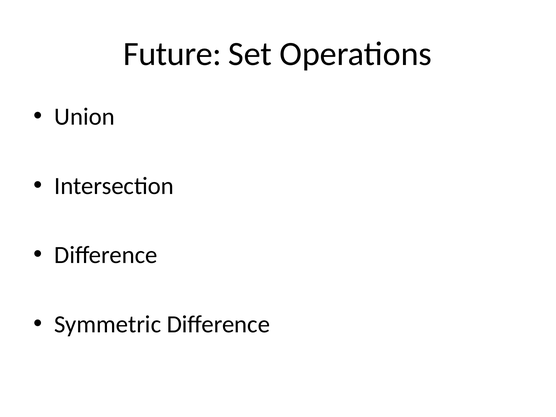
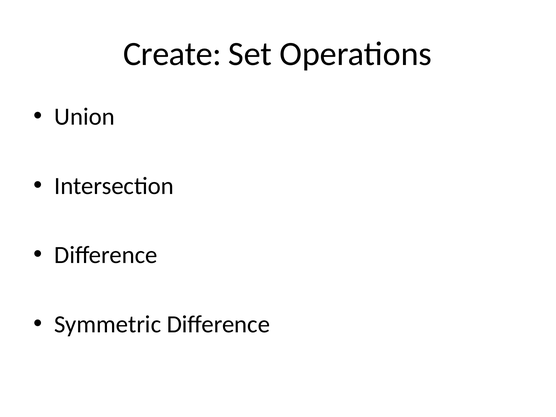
Future: Future -> Create
